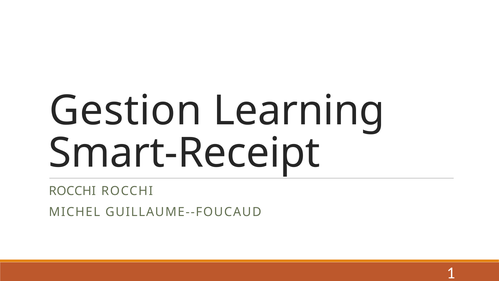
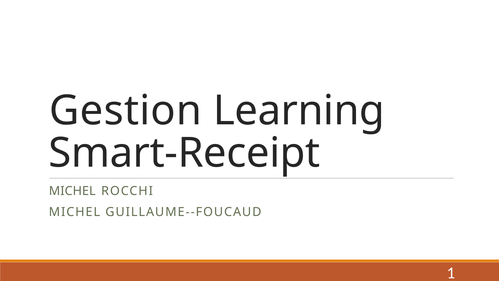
ROCCHI at (72, 191): ROCCHI -> MICHEL
